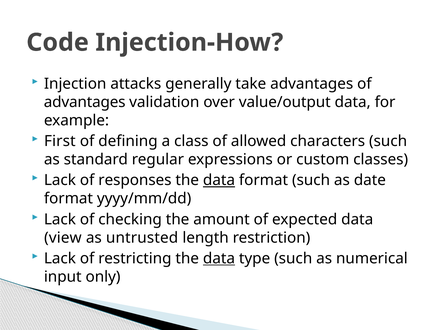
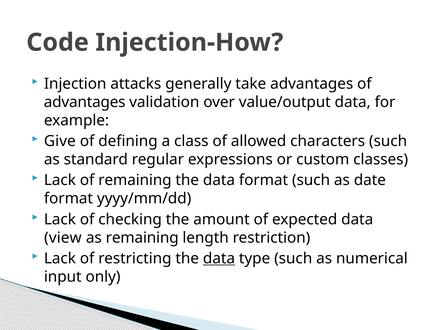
First: First -> Give
of responses: responses -> remaining
data at (219, 180) underline: present -> none
as untrusted: untrusted -> remaining
